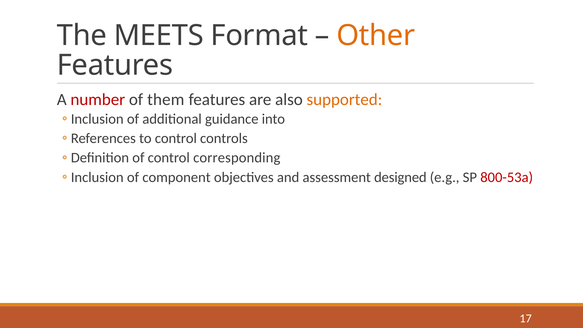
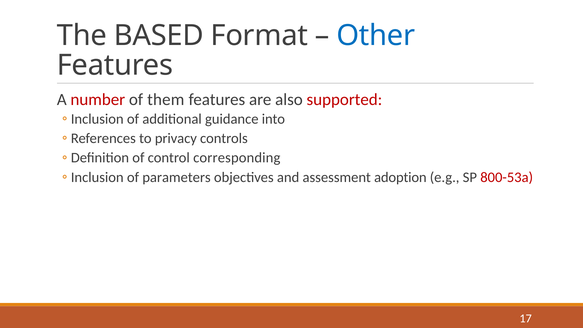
MEETS: MEETS -> BASED
Other colour: orange -> blue
supported colour: orange -> red
to control: control -> privacy
component: component -> parameters
designed: designed -> adoption
